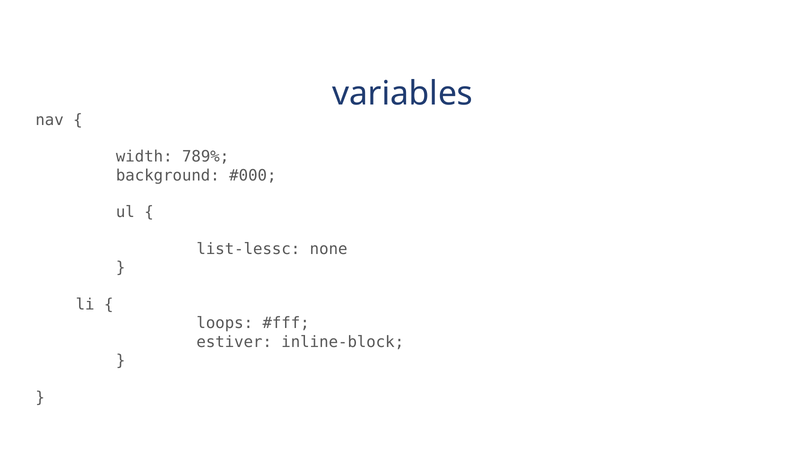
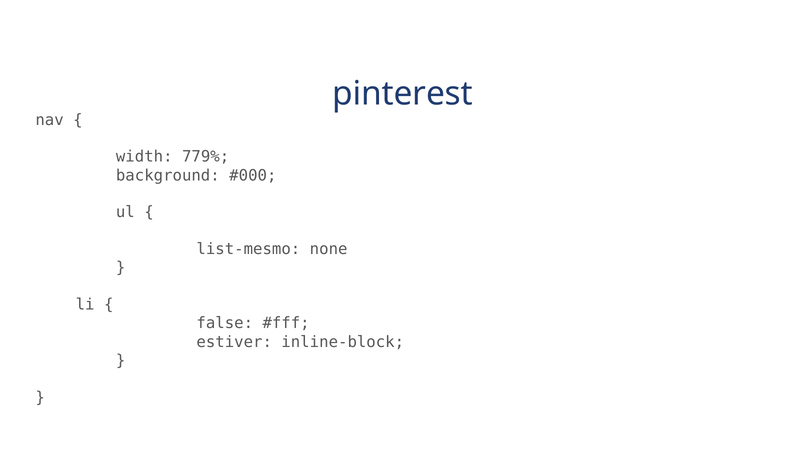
variables: variables -> pinterest
789%: 789% -> 779%
list-lessc: list-lessc -> list-mesmo
loops: loops -> false
